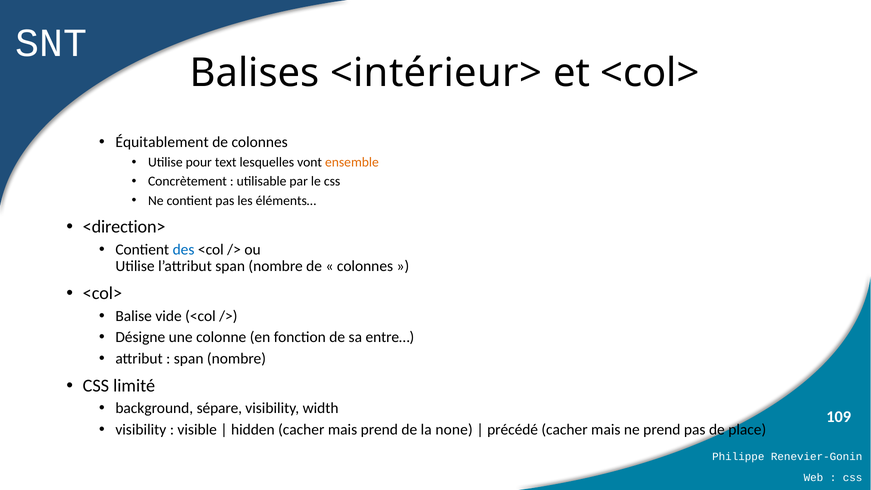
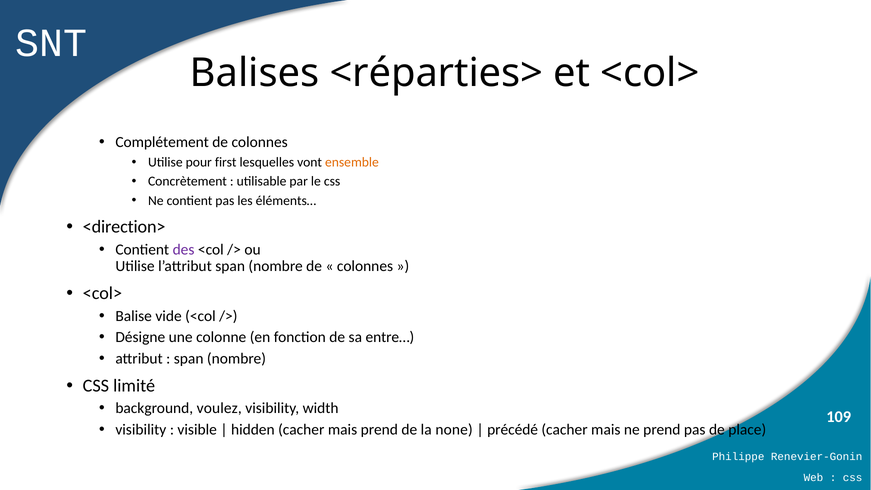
<intérieur>: <intérieur> -> <réparties>
Équitablement: Équitablement -> Complétement
text: text -> first
des colour: blue -> purple
sépare: sépare -> voulez
